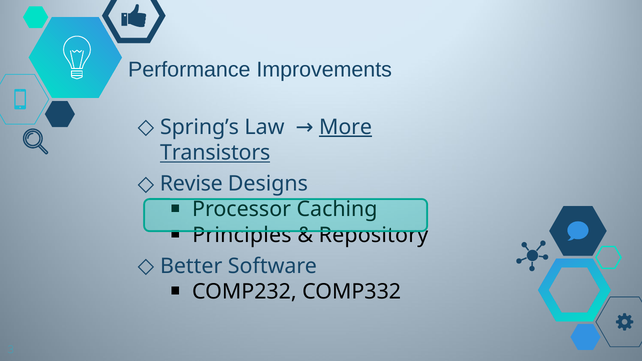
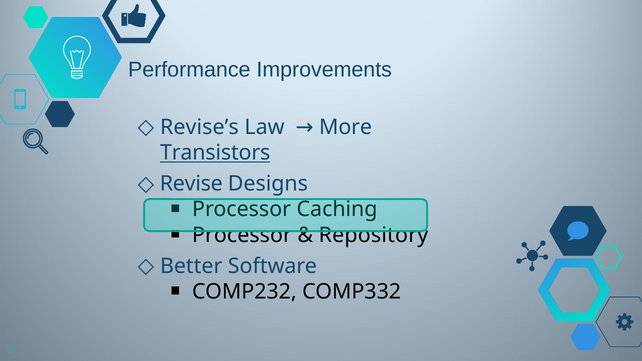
Spring’s: Spring’s -> Revise’s
More underline: present -> none
Principles at (242, 235): Principles -> Processor
